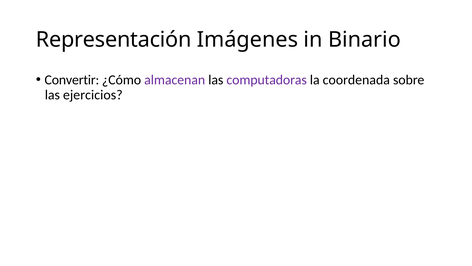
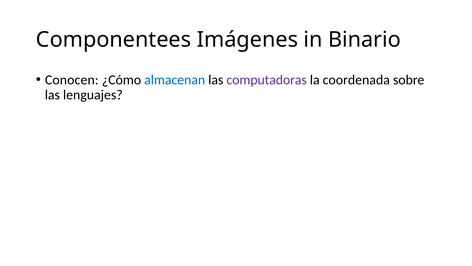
Representación: Representación -> Componentees
Convertir: Convertir -> Conocen
almacenan colour: purple -> blue
ejercicios: ejercicios -> lenguajes
